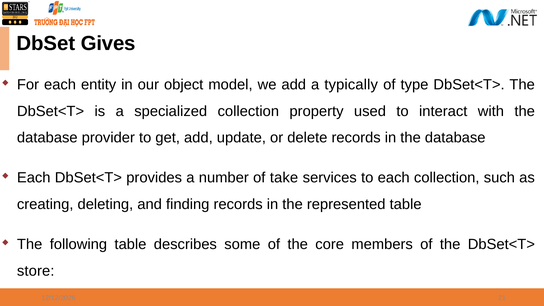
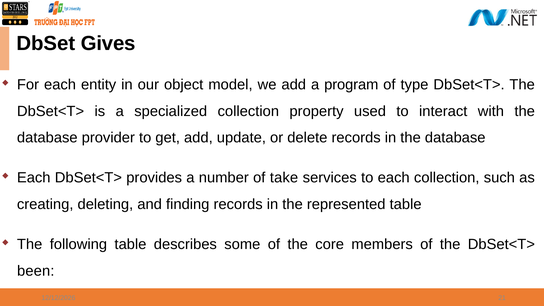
typically: typically -> program
store: store -> been
